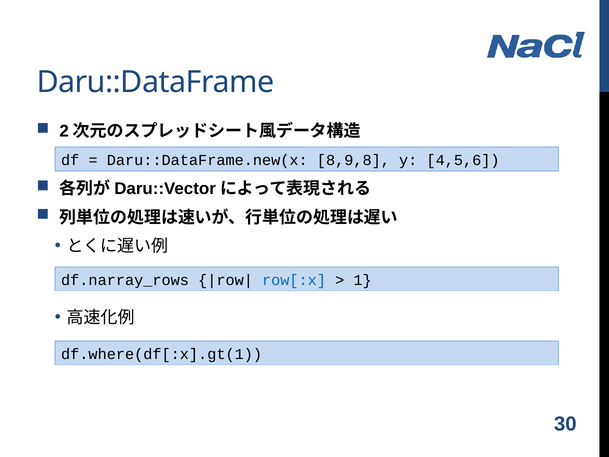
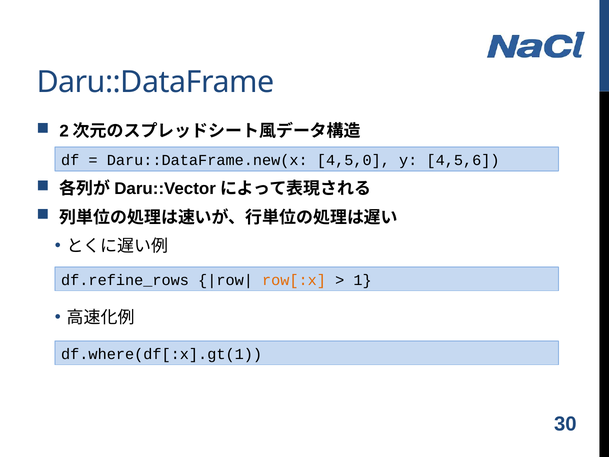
8,9,8: 8,9,8 -> 4,5,0
df.narray_rows: df.narray_rows -> df.refine_rows
row[:x colour: blue -> orange
